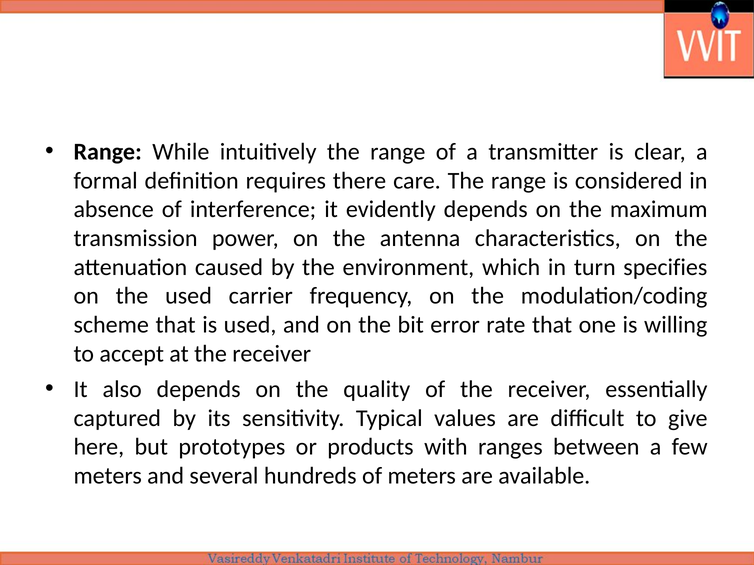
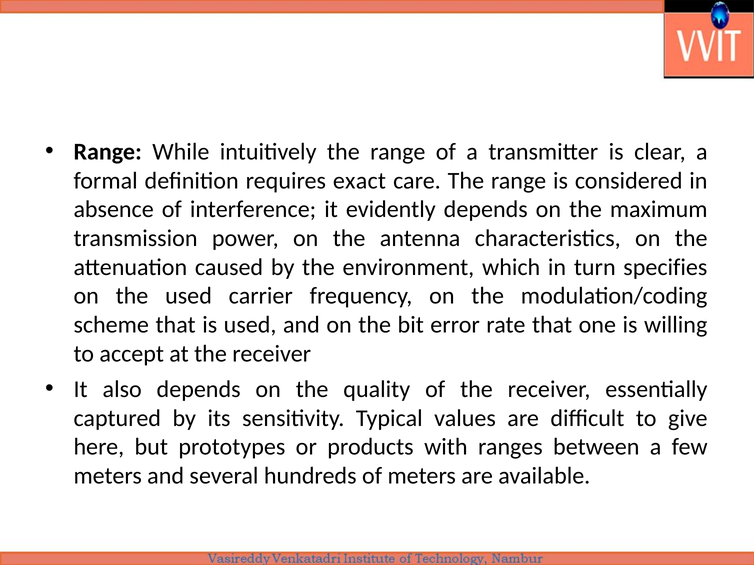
there: there -> exact
